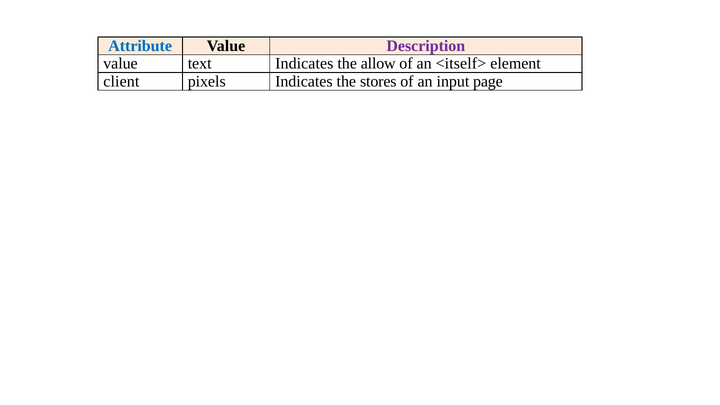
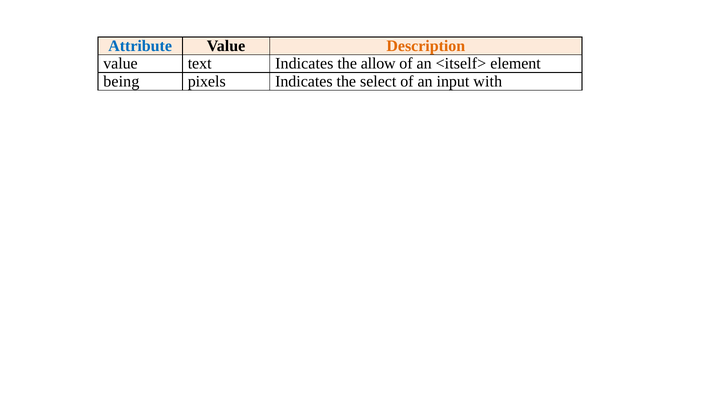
Description colour: purple -> orange
client: client -> being
stores: stores -> select
page: page -> with
